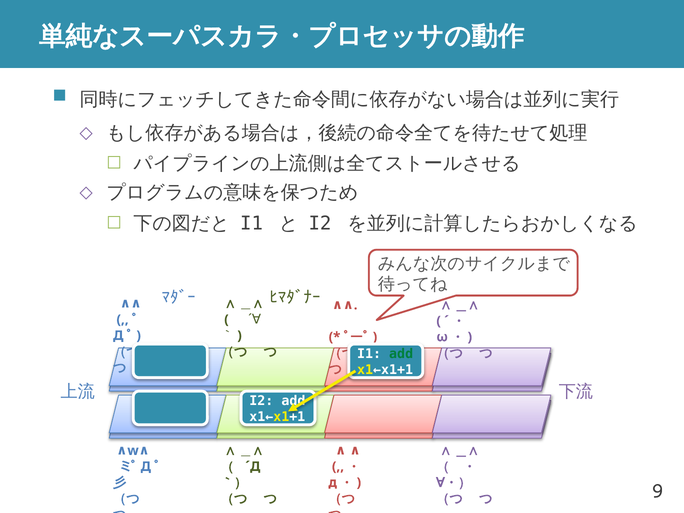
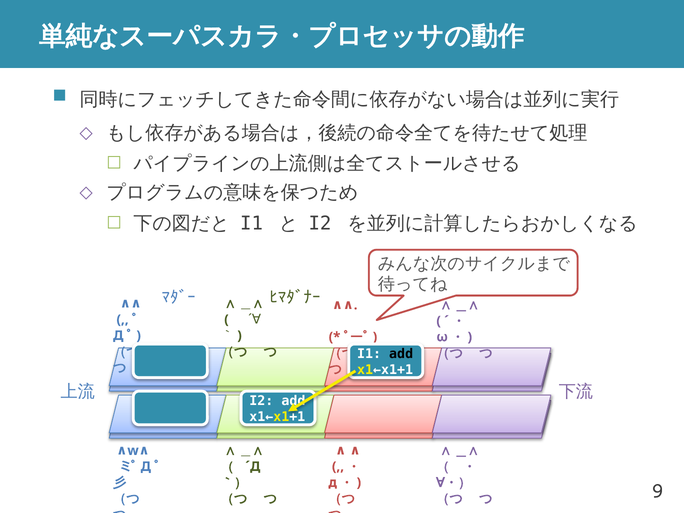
add at (401, 354) colour: green -> black
